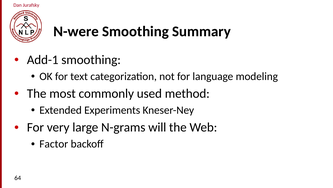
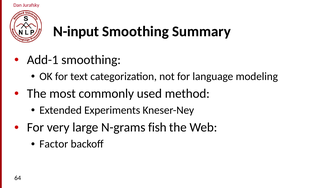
N-were: N-were -> N-input
will: will -> fish
